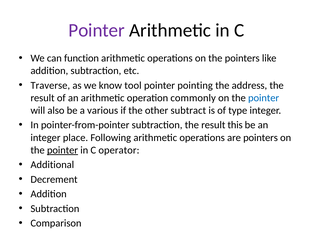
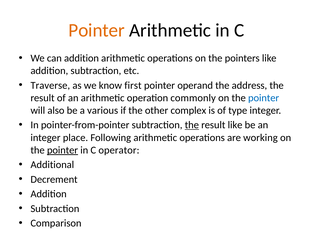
Pointer at (97, 30) colour: purple -> orange
can function: function -> addition
tool: tool -> first
pointing: pointing -> operand
subtract: subtract -> complex
the at (192, 125) underline: none -> present
result this: this -> like
are pointers: pointers -> working
